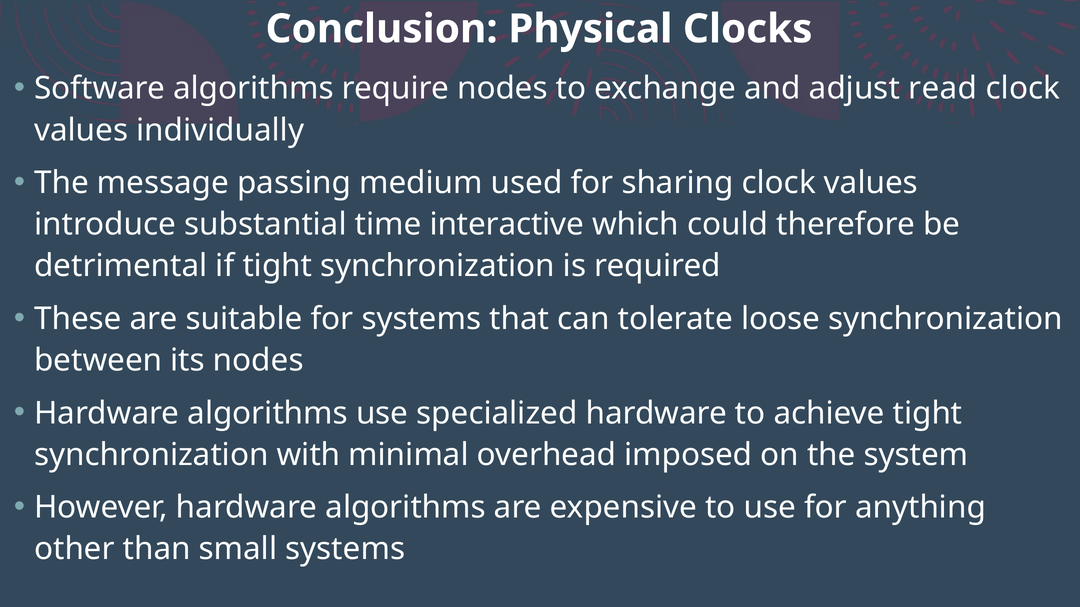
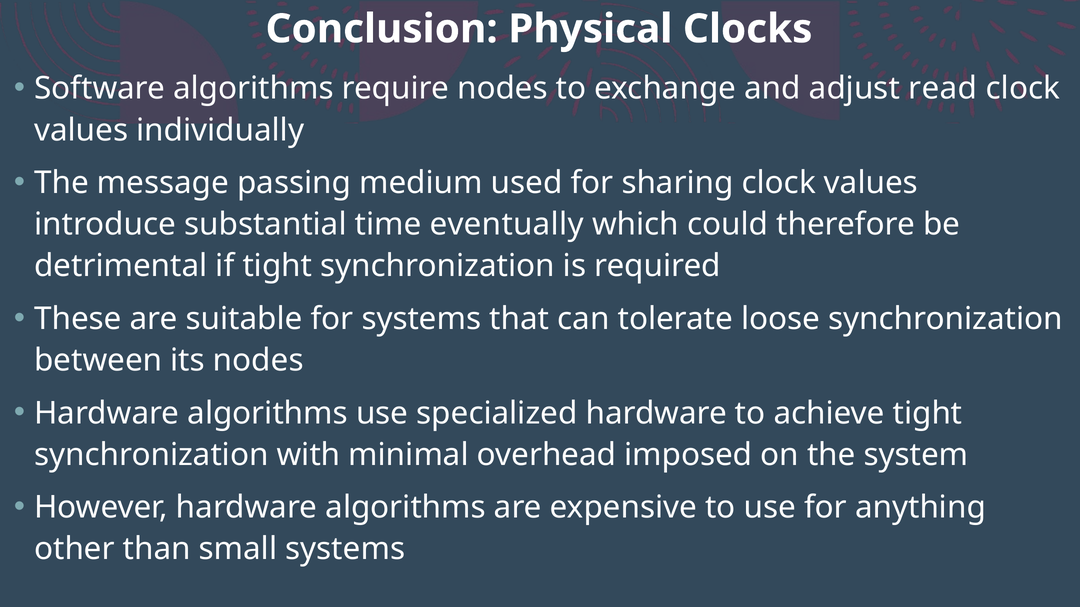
interactive: interactive -> eventually
